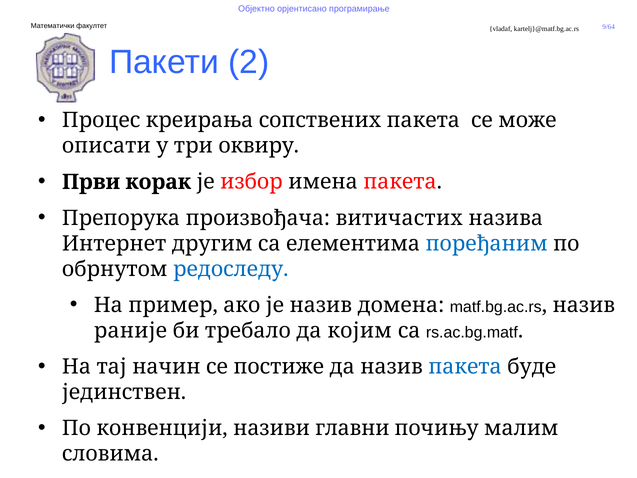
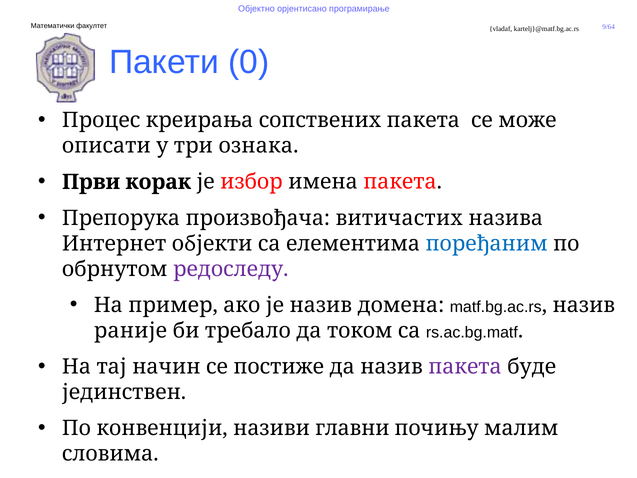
2: 2 -> 0
оквиру: оквиру -> ознака
другим: другим -> објекти
редоследу colour: blue -> purple
којим: којим -> током
пакета at (465, 367) colour: blue -> purple
